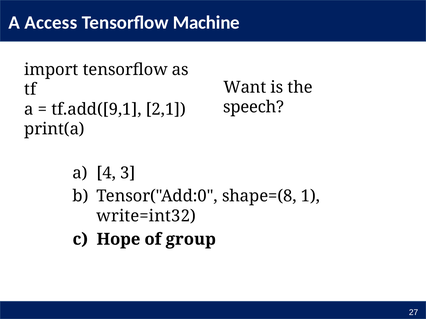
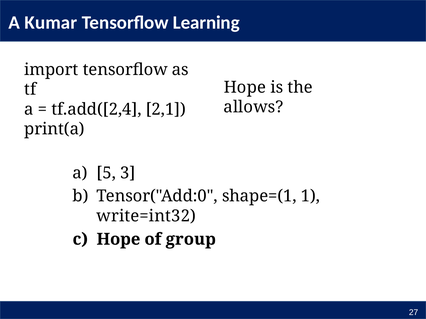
Access: Access -> Kumar
Machine: Machine -> Learning
Want at (245, 87): Want -> Hope
speech: speech -> allows
tf.add([9,1: tf.add([9,1 -> tf.add([2,4
4: 4 -> 5
shape=(8: shape=(8 -> shape=(1
